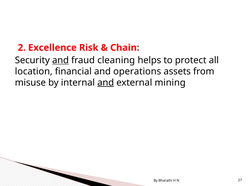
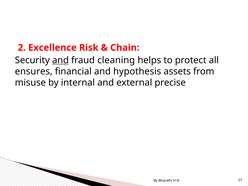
location: location -> ensures
operations: operations -> hypothesis
and at (106, 83) underline: present -> none
mining: mining -> precise
